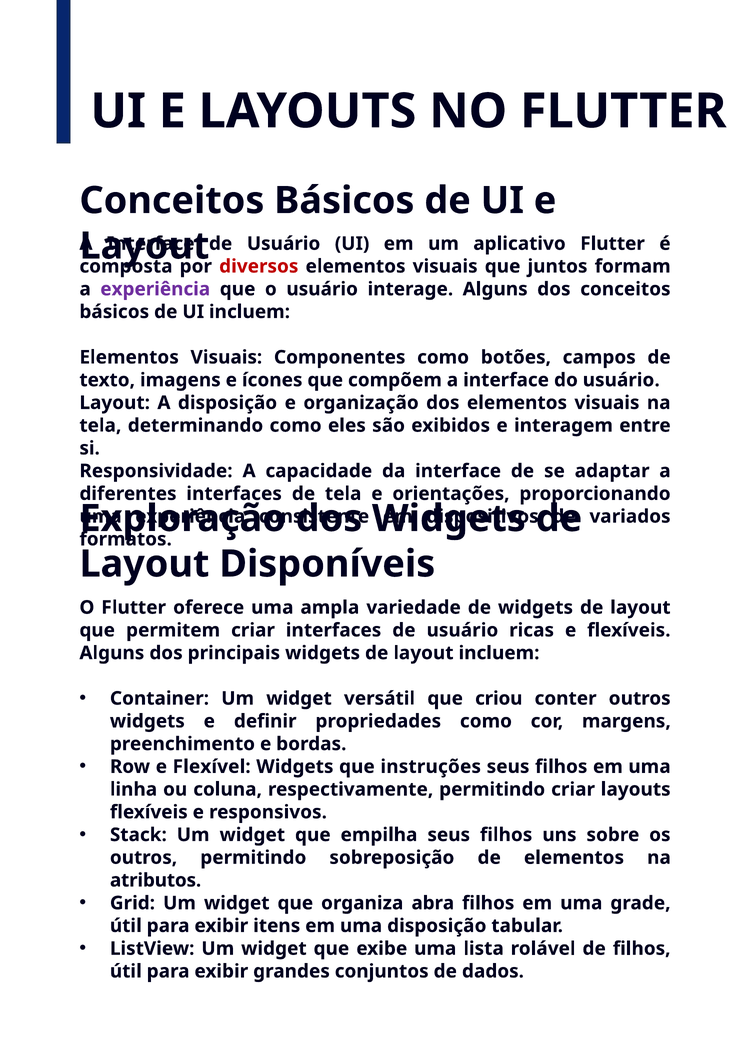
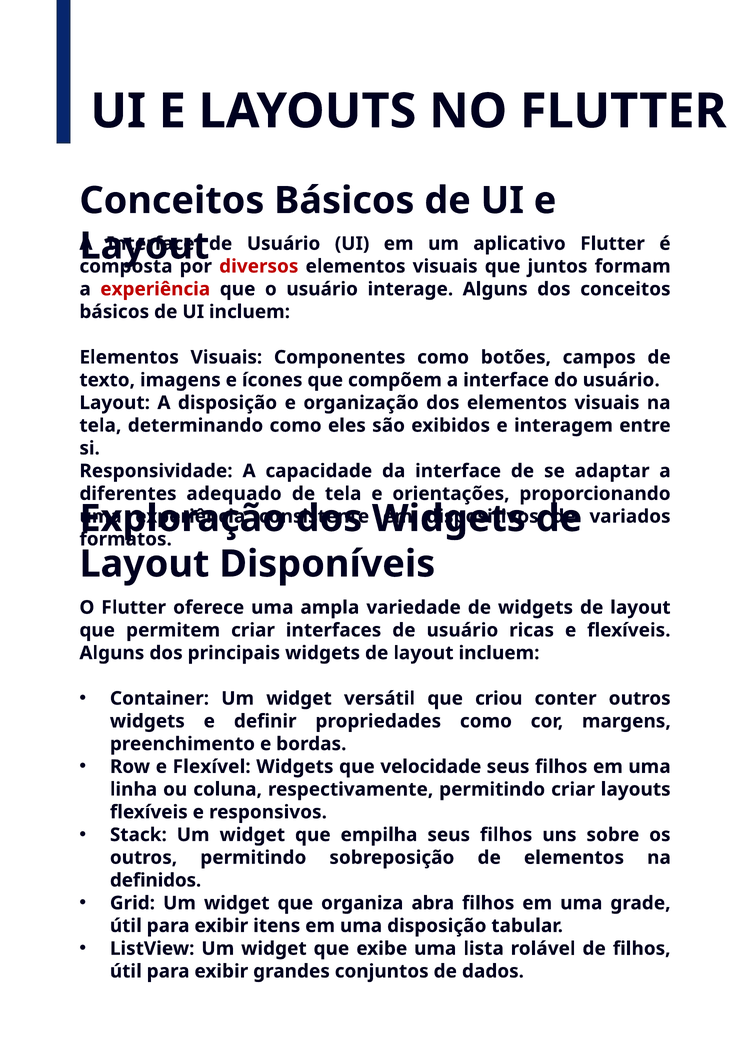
experiência at (155, 289) colour: purple -> red
diferentes interfaces: interfaces -> adequado
instruções: instruções -> velocidade
atributos: atributos -> definidos
